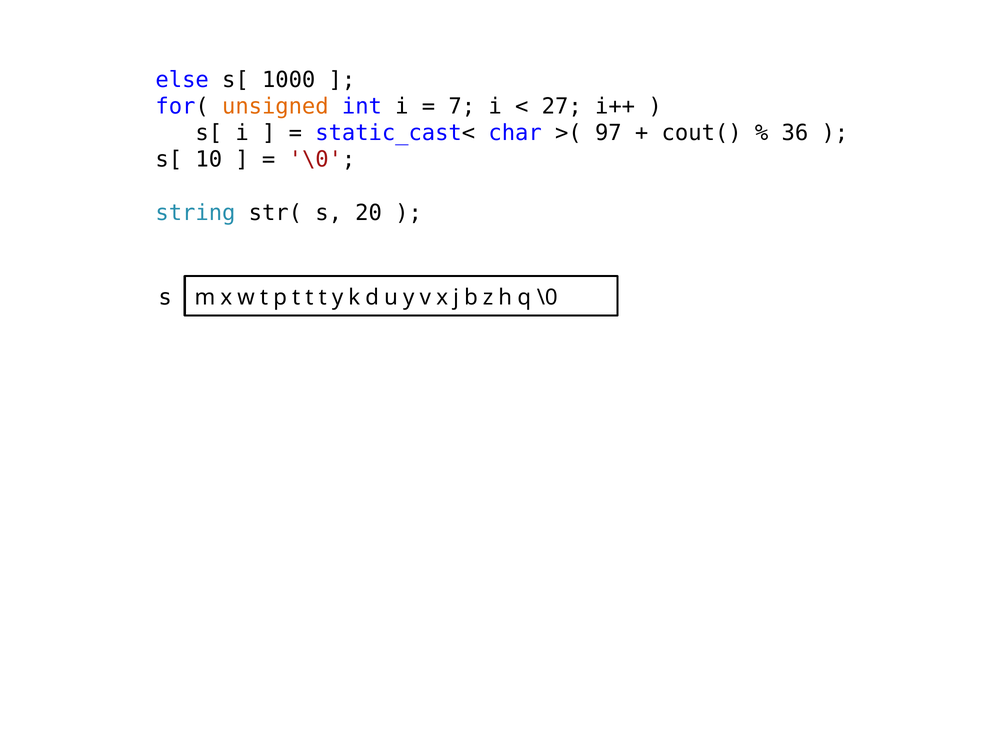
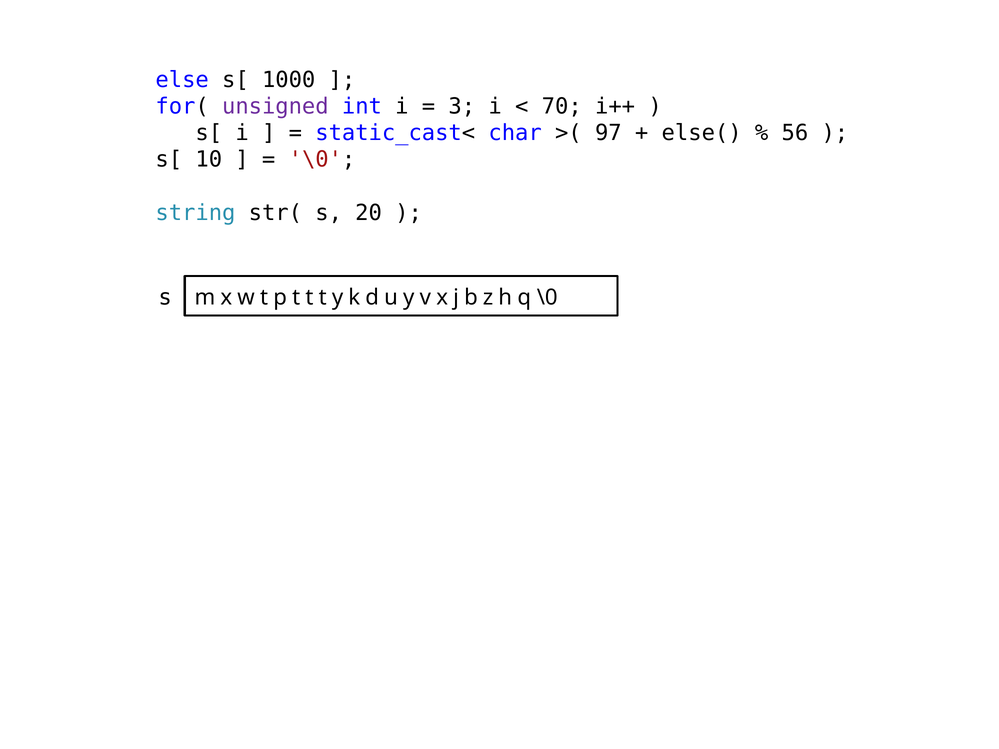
unsigned colour: orange -> purple
7: 7 -> 3
27: 27 -> 70
cout(: cout( -> else(
36: 36 -> 56
